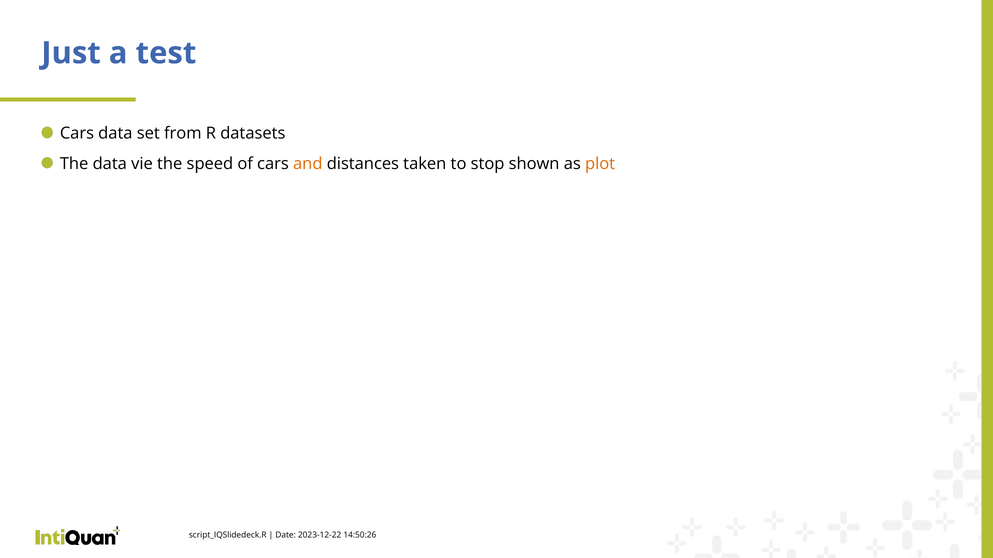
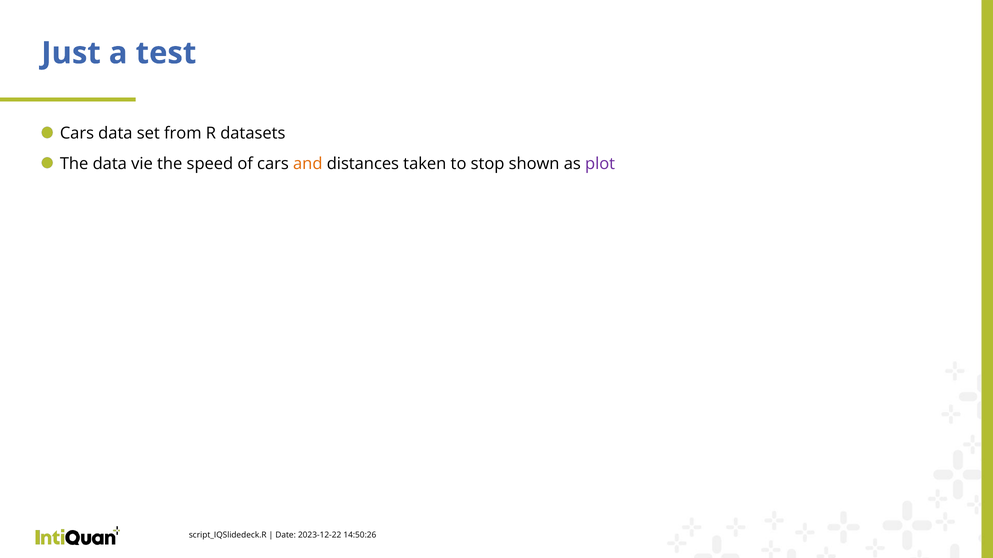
plot colour: orange -> purple
